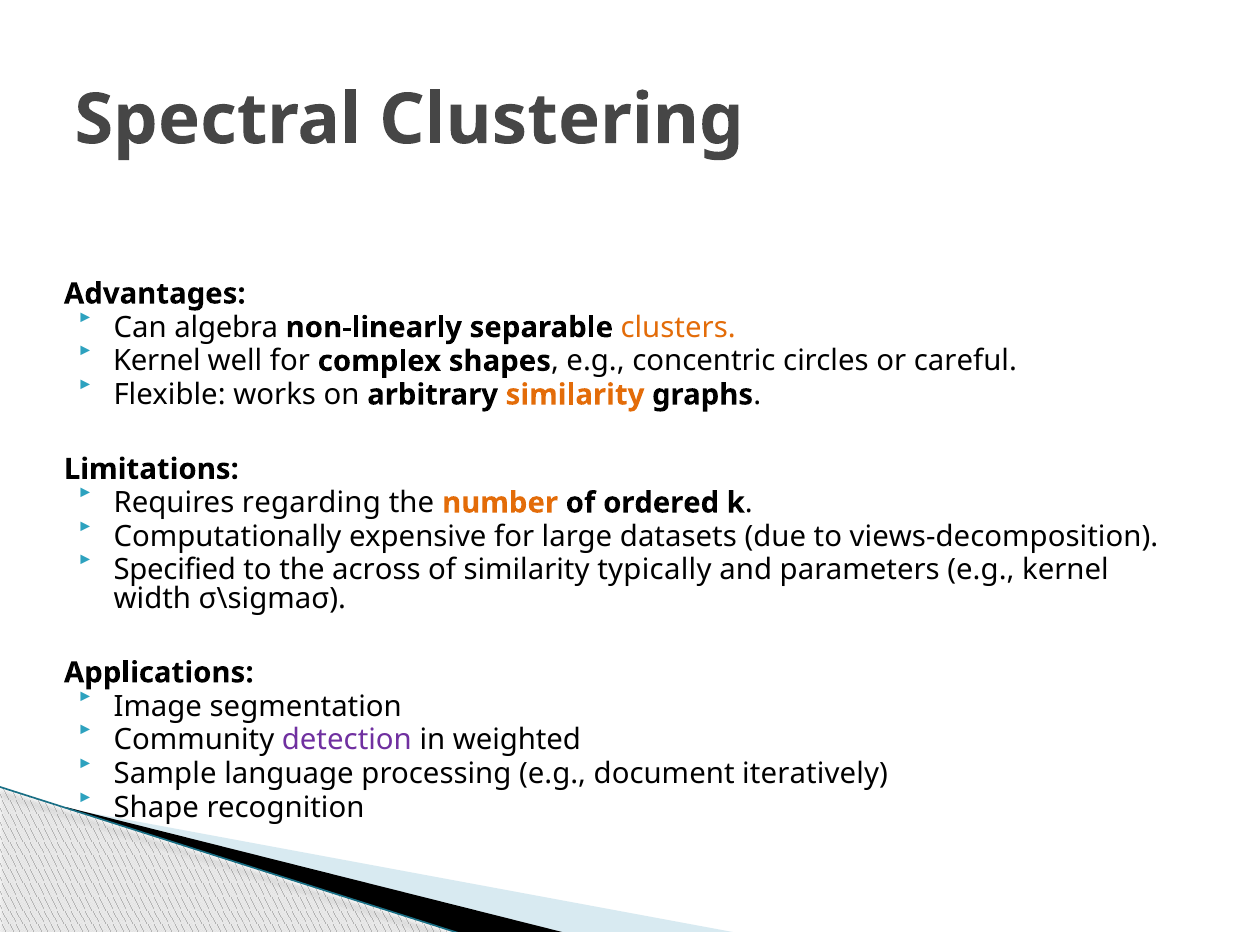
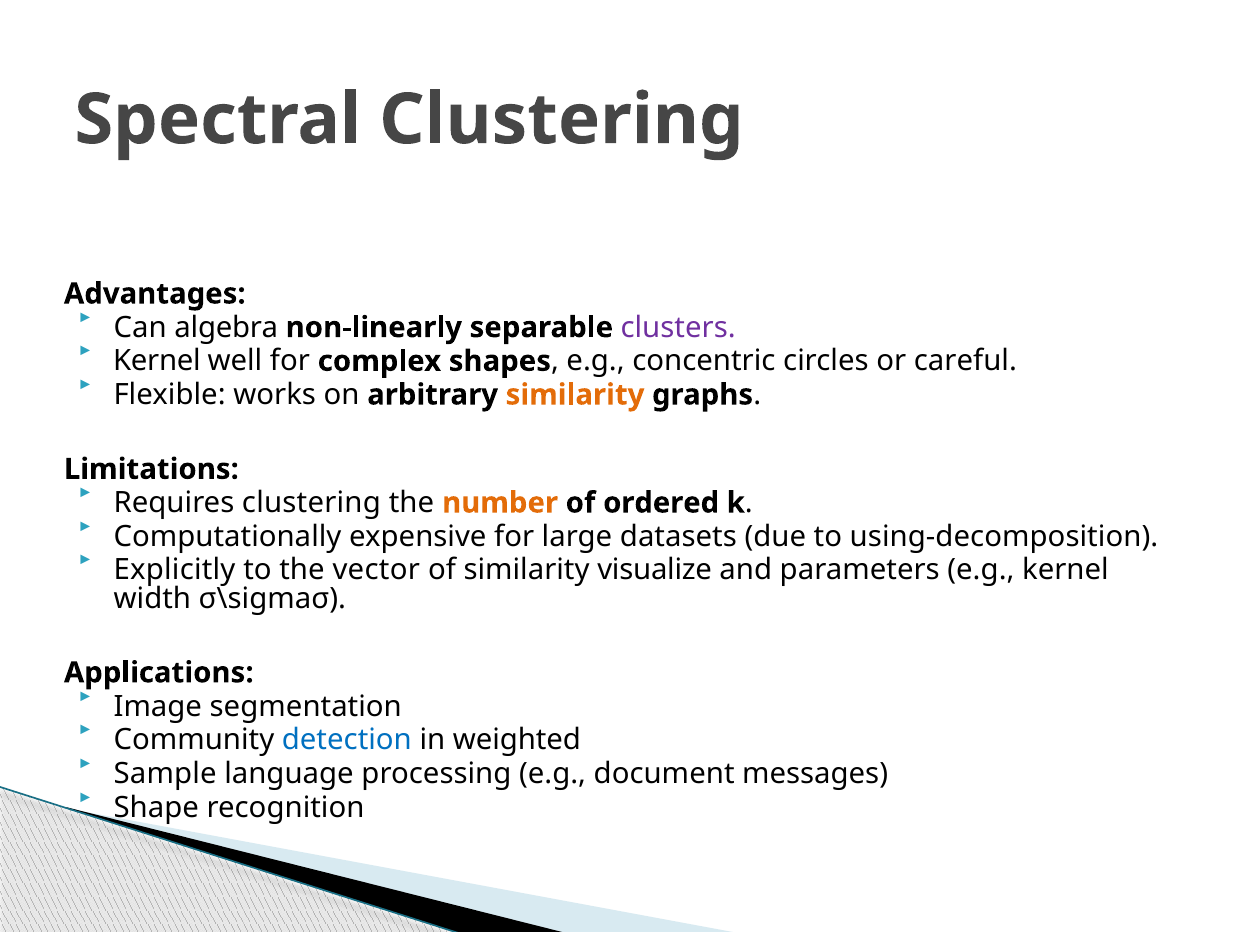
clusters colour: orange -> purple
Requires regarding: regarding -> clustering
views-decomposition: views-decomposition -> using-decomposition
Specified: Specified -> Explicitly
across: across -> vector
typically: typically -> visualize
detection colour: purple -> blue
iteratively: iteratively -> messages
